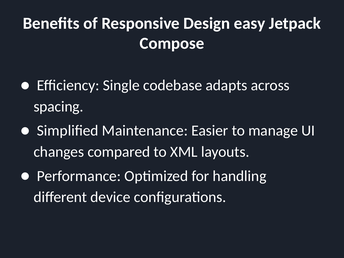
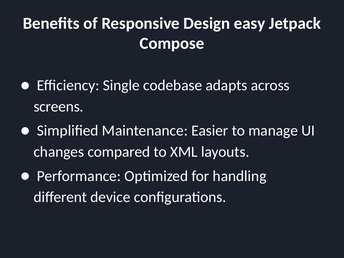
spacing: spacing -> screens
